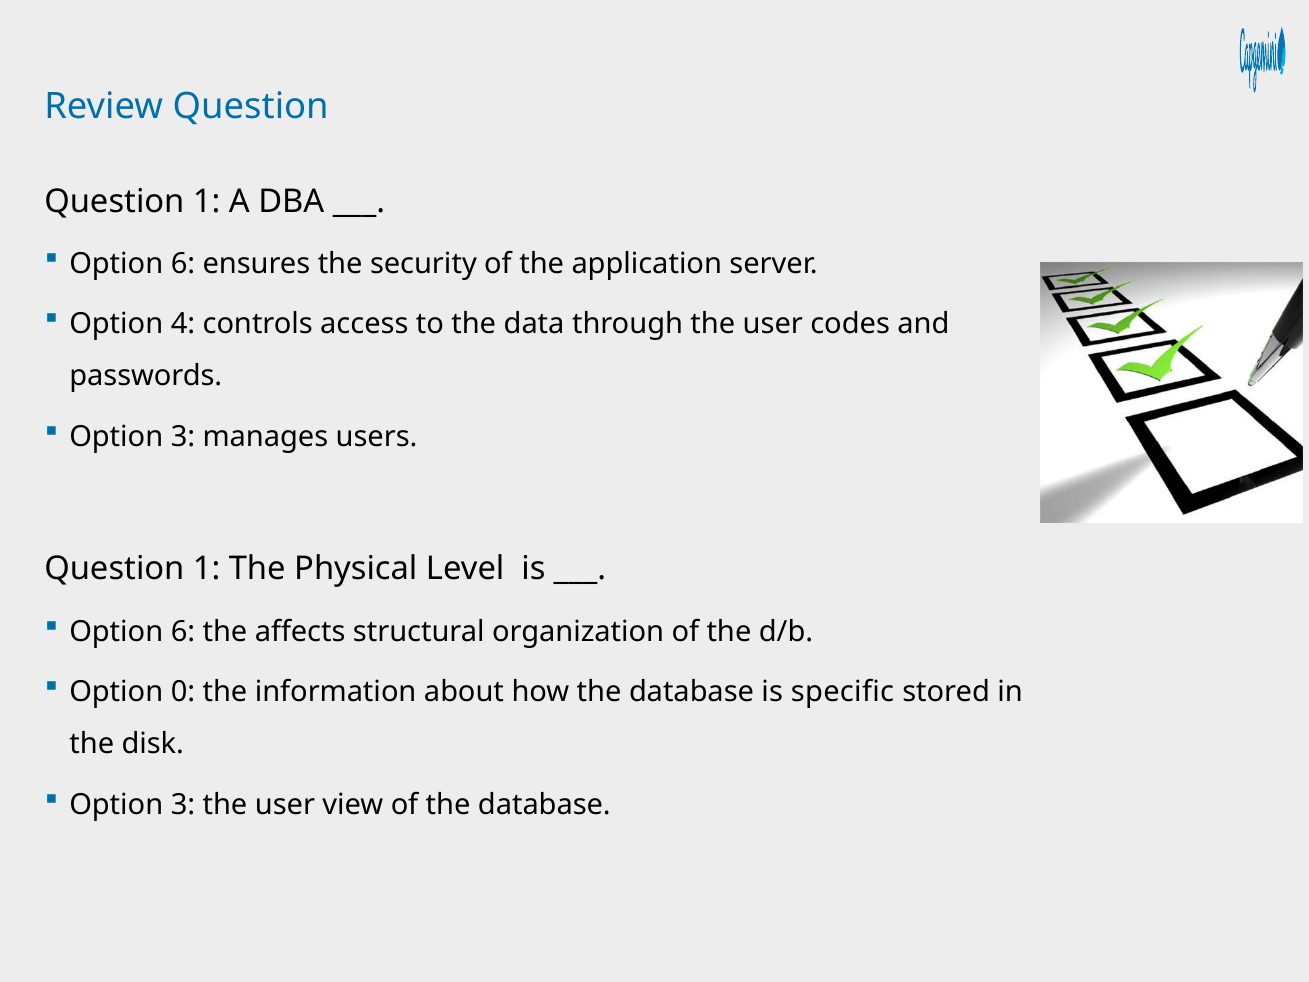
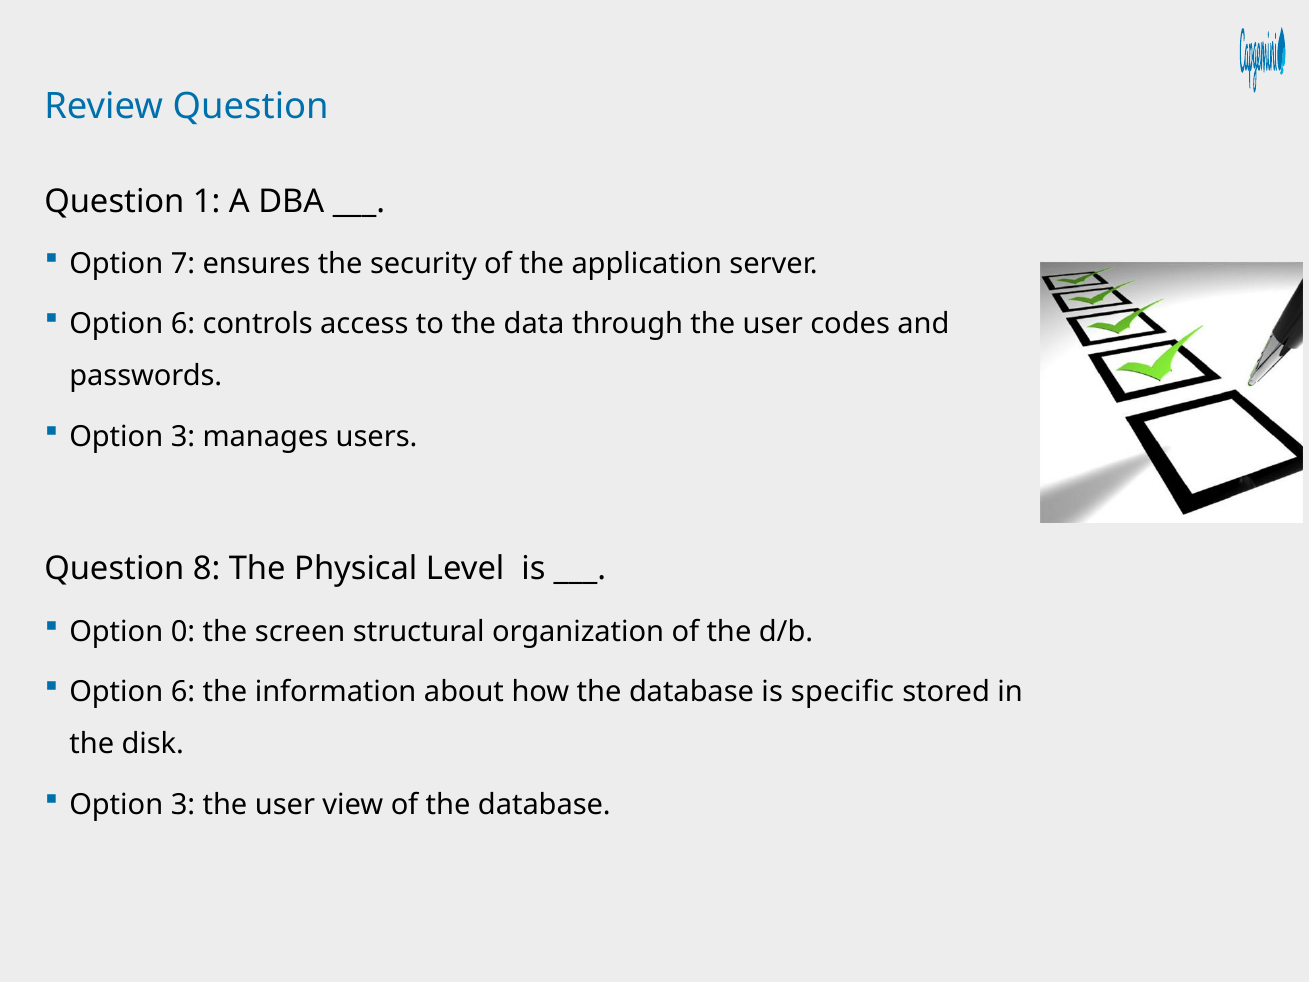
6 at (183, 264): 6 -> 7
4 at (183, 324): 4 -> 6
1 at (207, 569): 1 -> 8
6 at (183, 631): 6 -> 0
affects: affects -> screen
0 at (183, 692): 0 -> 6
